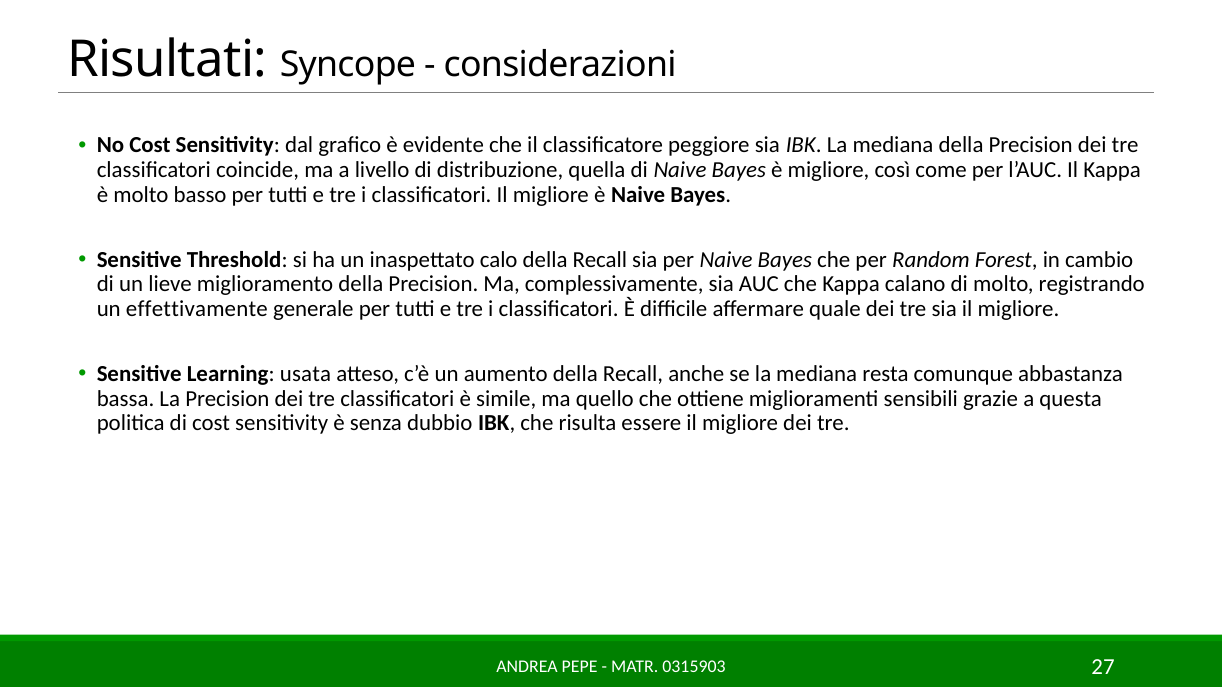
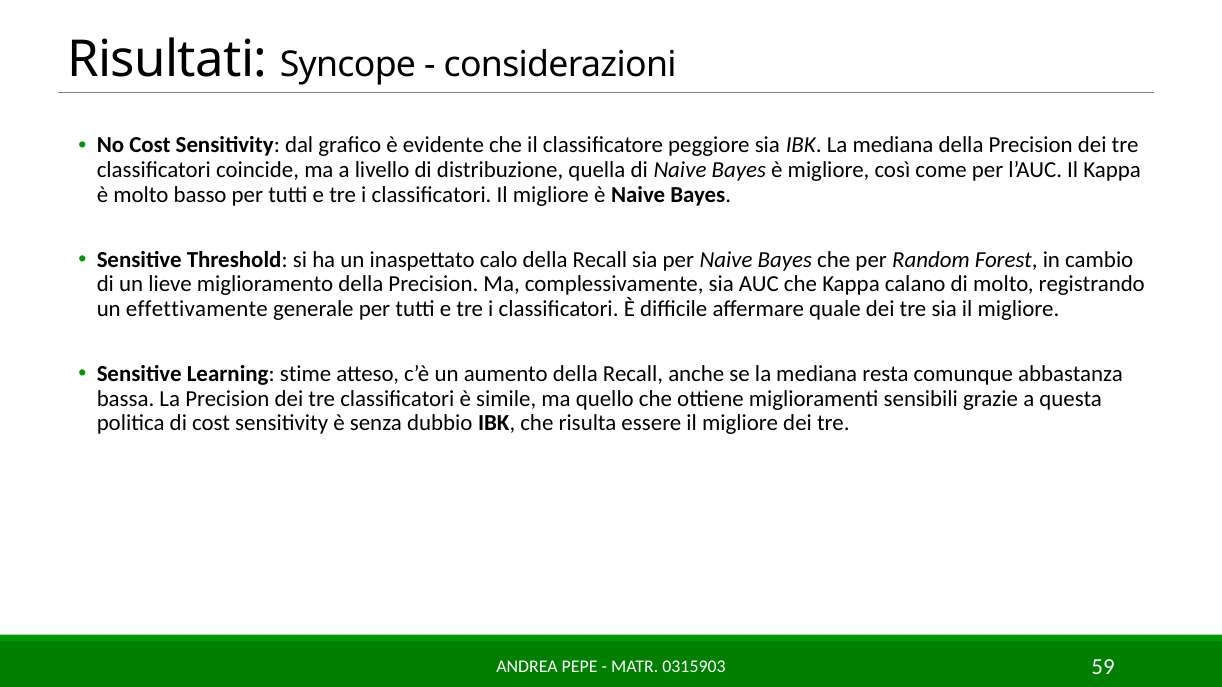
usata: usata -> stime
27: 27 -> 59
